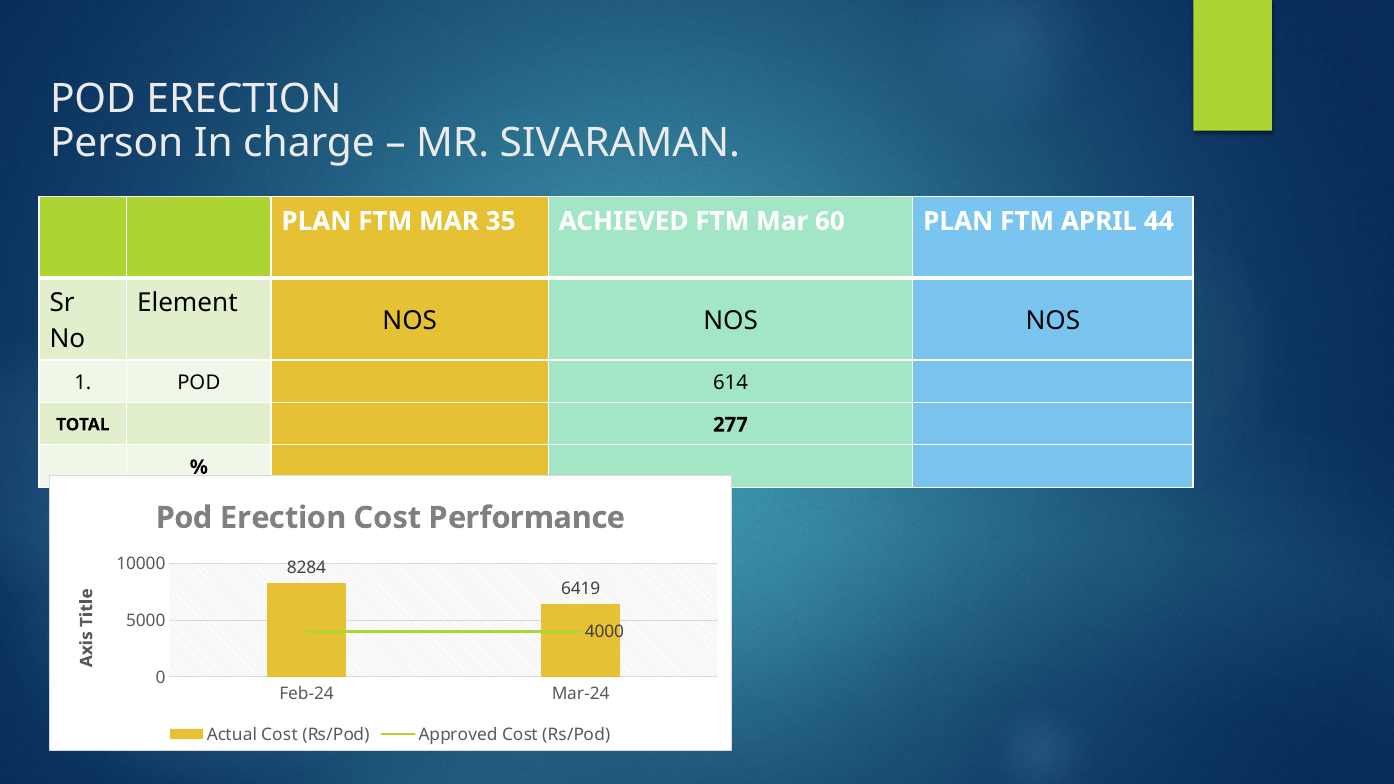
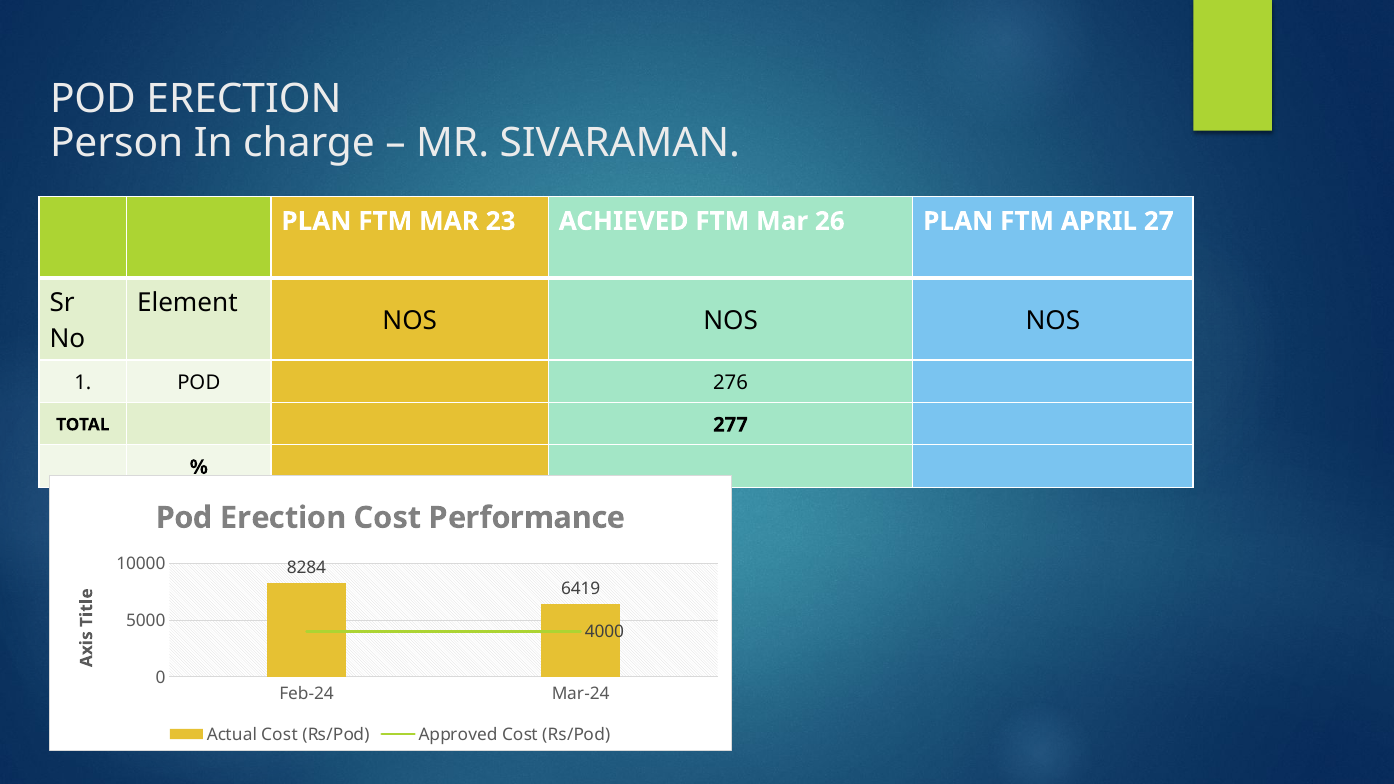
35: 35 -> 23
60: 60 -> 26
44: 44 -> 27
614: 614 -> 276
